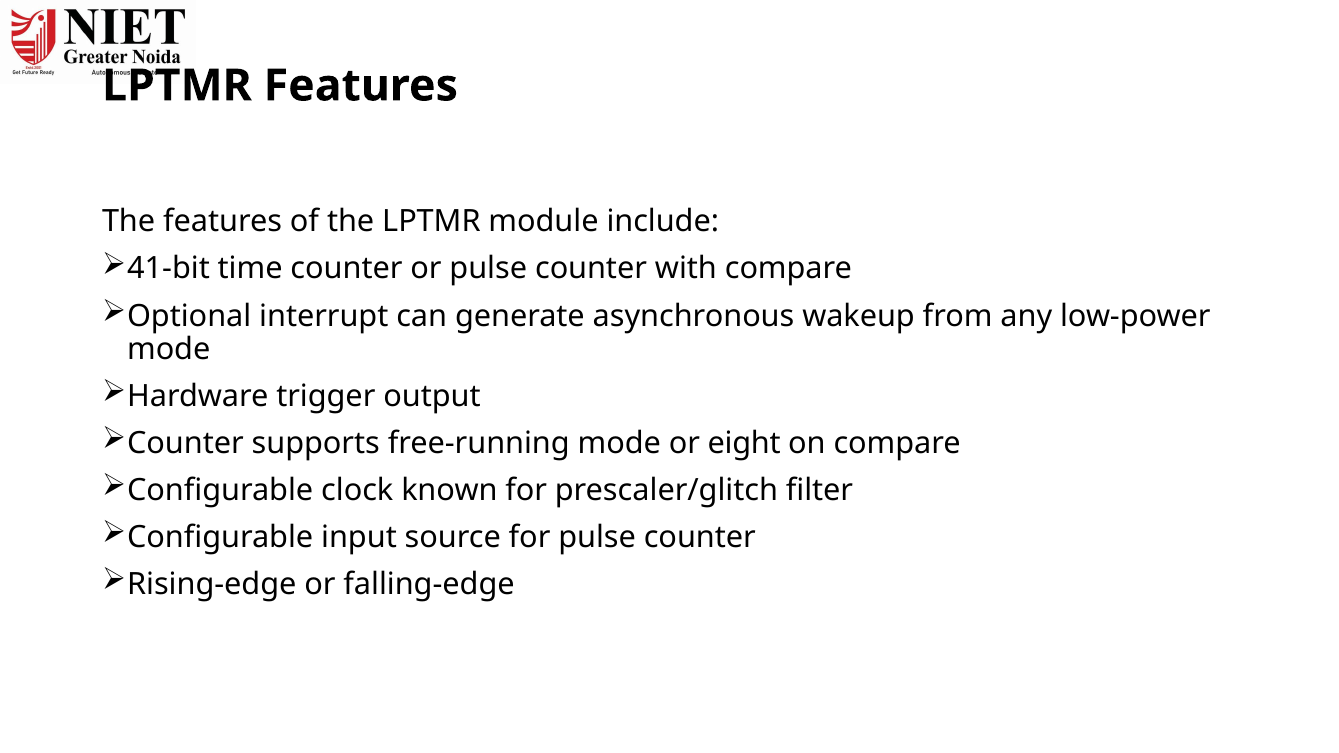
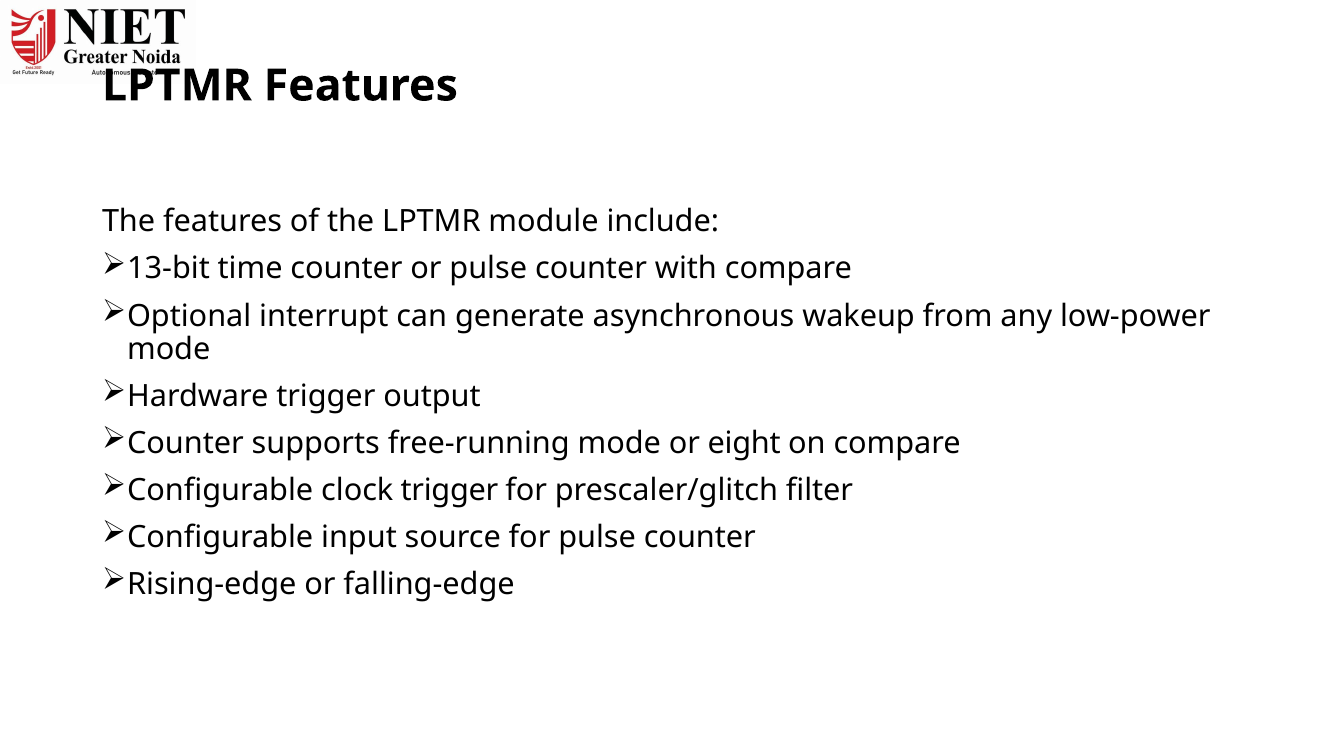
41-bit: 41-bit -> 13-bit
clock known: known -> trigger
